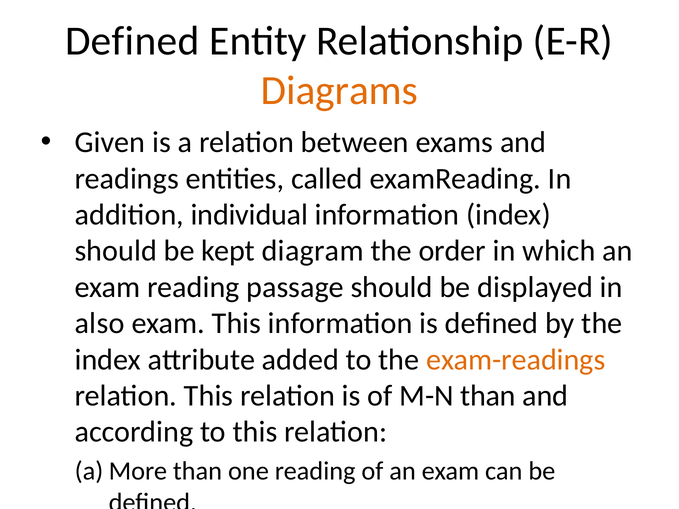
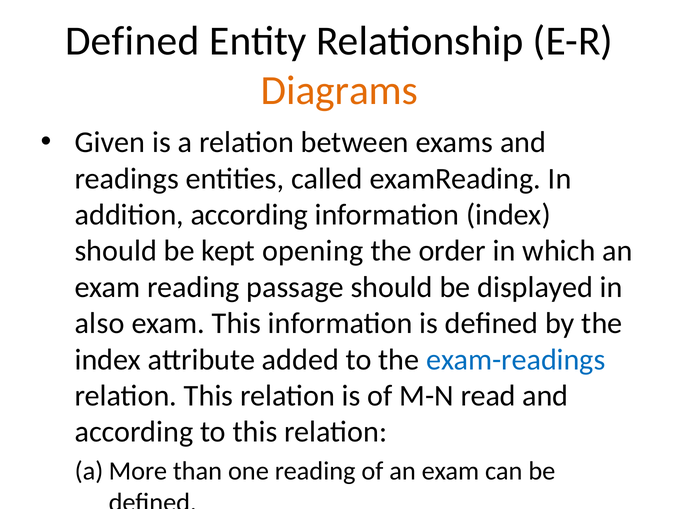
addition individual: individual -> according
diagram: diagram -> opening
exam-readings colour: orange -> blue
M-N than: than -> read
